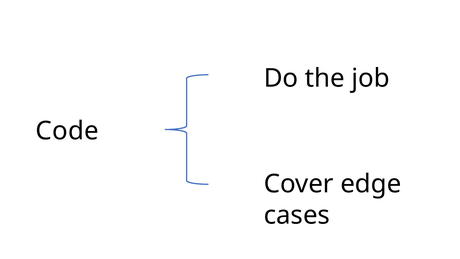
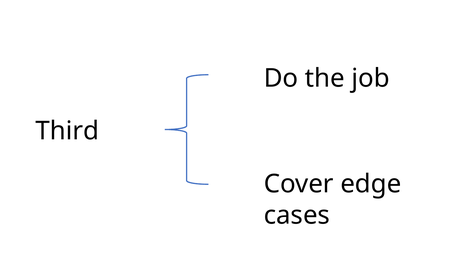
Code: Code -> Third
